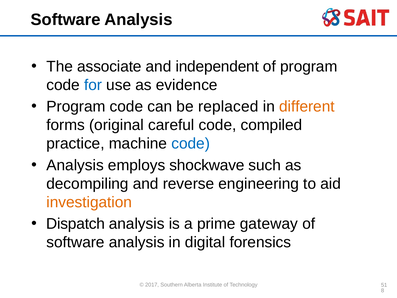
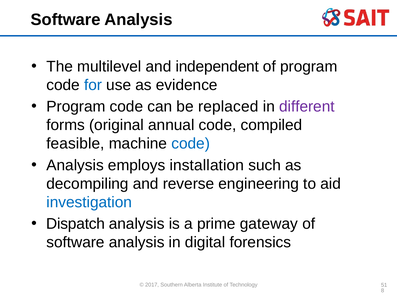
associate: associate -> multilevel
different colour: orange -> purple
careful: careful -> annual
practice: practice -> feasible
shockwave: shockwave -> installation
investigation colour: orange -> blue
